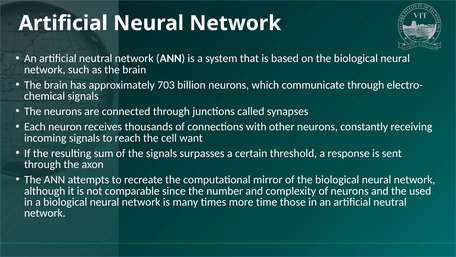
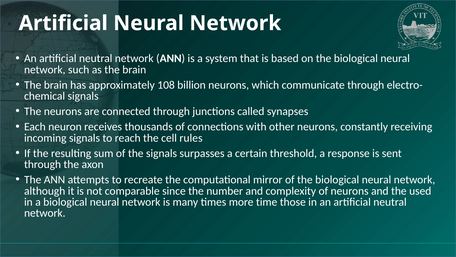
703: 703 -> 108
want: want -> rules
